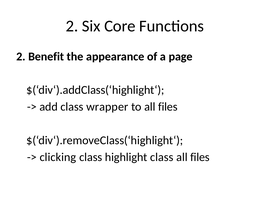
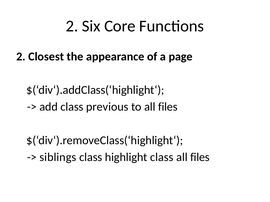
Benefit: Benefit -> Closest
wrapper: wrapper -> previous
clicking: clicking -> siblings
